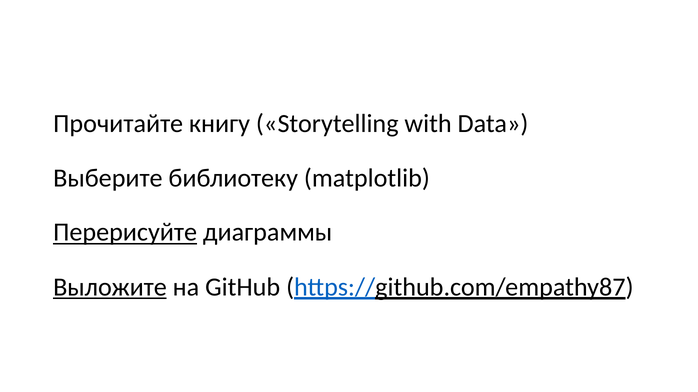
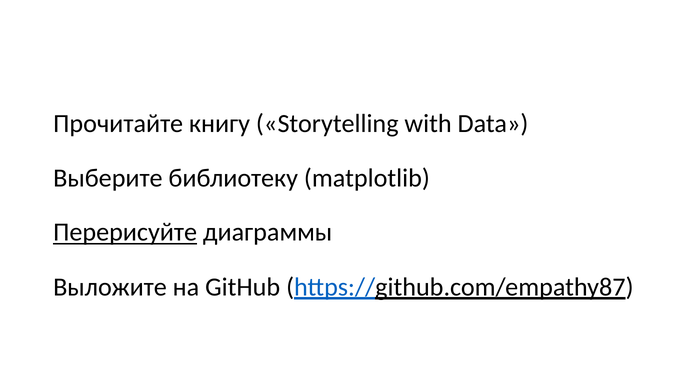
Выложите underline: present -> none
